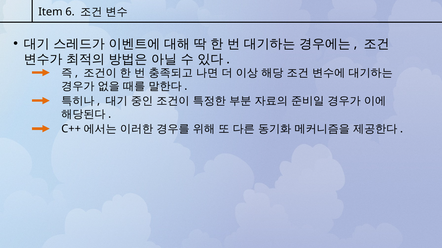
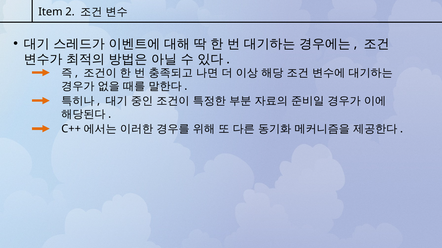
6: 6 -> 2
